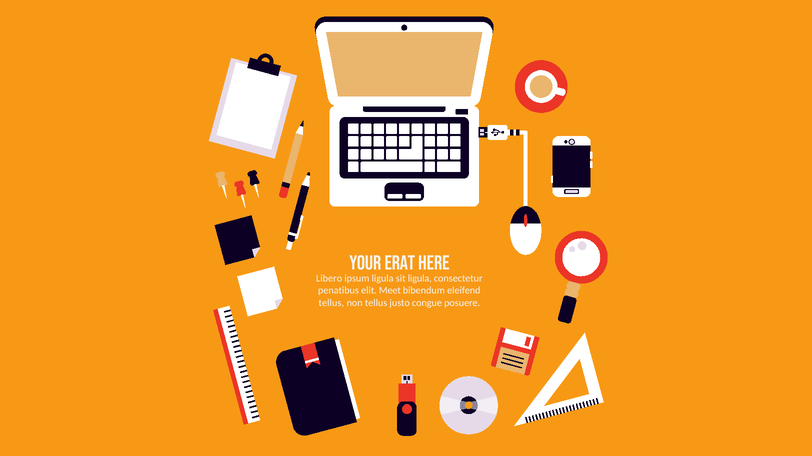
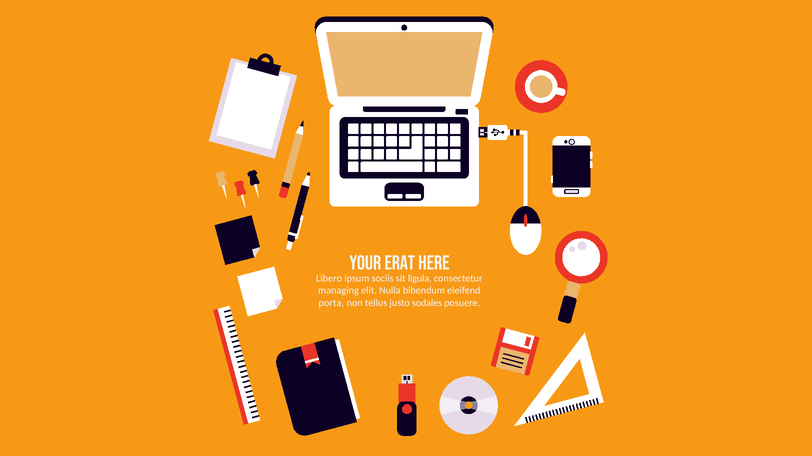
ipsum ligula: ligula -> sociis
penatibus: penatibus -> managing
Meet: Meet -> Nulla
tellus at (331, 303): tellus -> porta
congue: congue -> sodales
